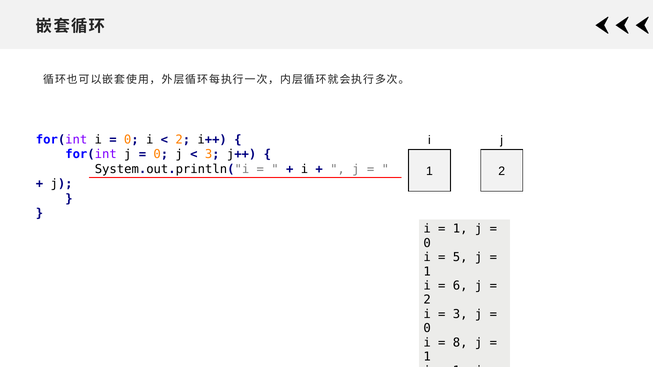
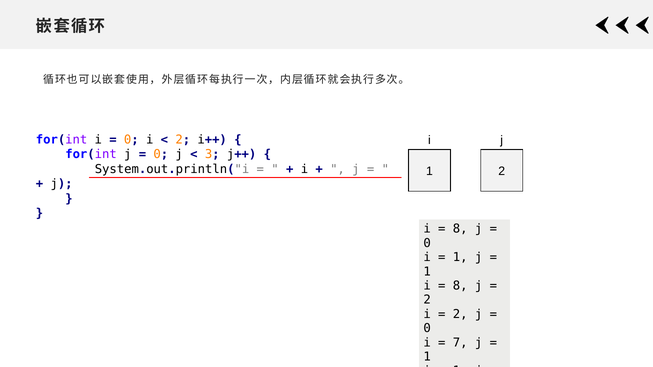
1 at (460, 229): 1 -> 8
5 at (460, 258): 5 -> 1
6 at (460, 286): 6 -> 8
3 at (460, 314): 3 -> 2
8: 8 -> 7
